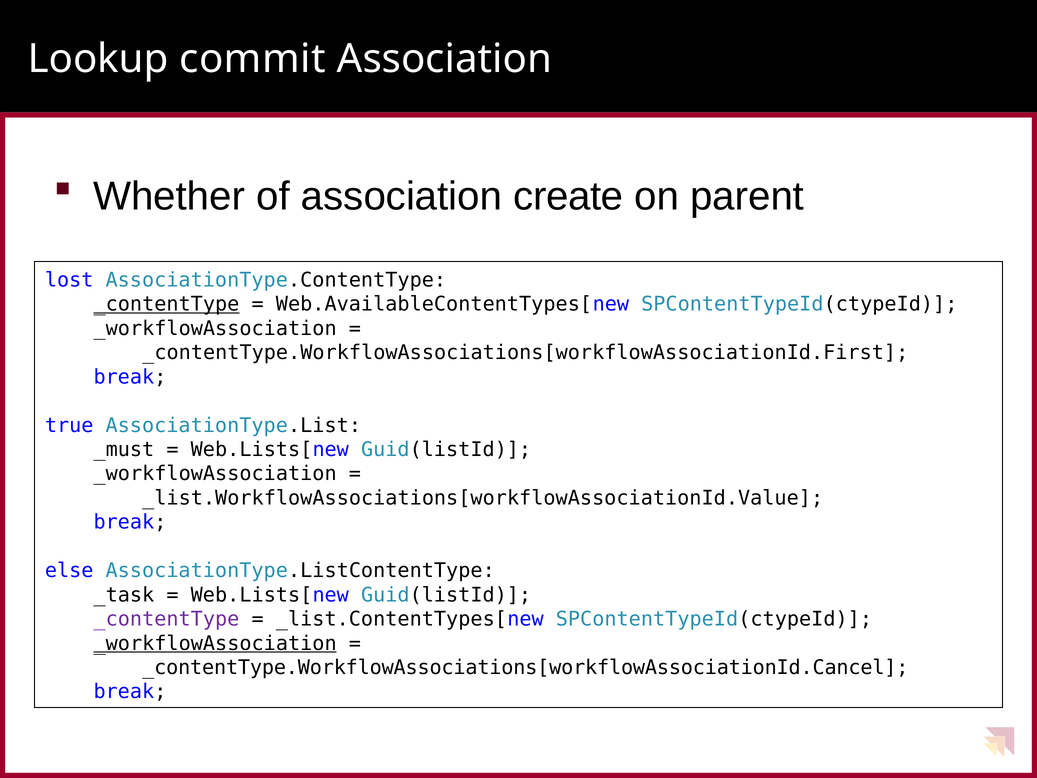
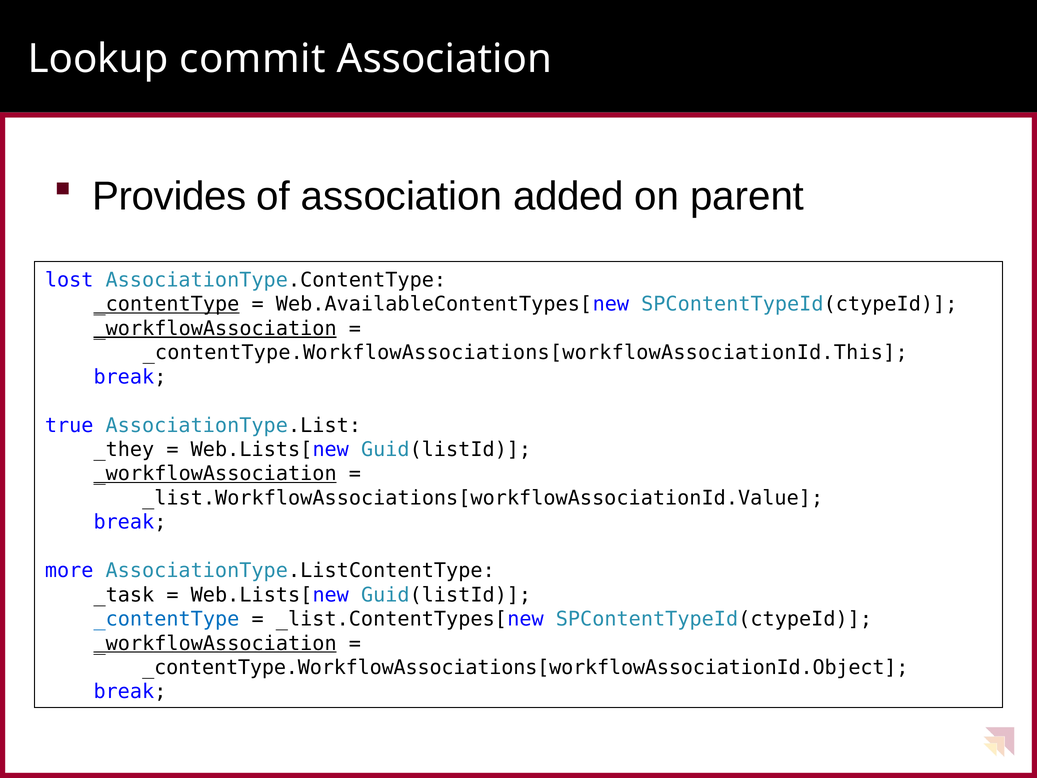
Whether: Whether -> Provides
create: create -> added
_workflowAssociation at (215, 328) underline: none -> present
_contentType.WorkflowAssociations[workflowAssociationId.First: _contentType.WorkflowAssociations[workflowAssociationId.First -> _contentType.WorkflowAssociations[workflowAssociationId.This
_must: _must -> _they
_workflowAssociation at (215, 474) underline: none -> present
else: else -> more
_contentType at (166, 619) colour: purple -> blue
_contentType.WorkflowAssociations[workflowAssociationId.Cancel: _contentType.WorkflowAssociations[workflowAssociationId.Cancel -> _contentType.WorkflowAssociations[workflowAssociationId.Object
